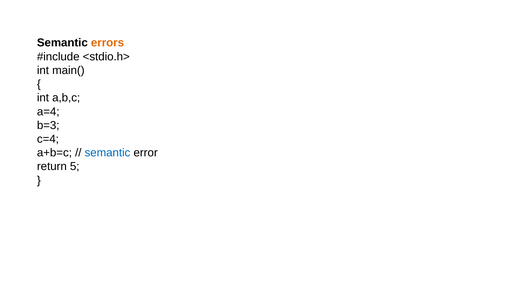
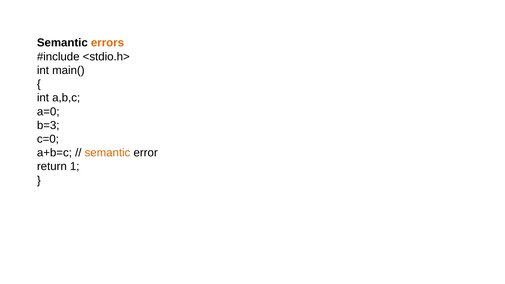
a=4: a=4 -> a=0
c=4: c=4 -> c=0
semantic at (107, 153) colour: blue -> orange
5: 5 -> 1
